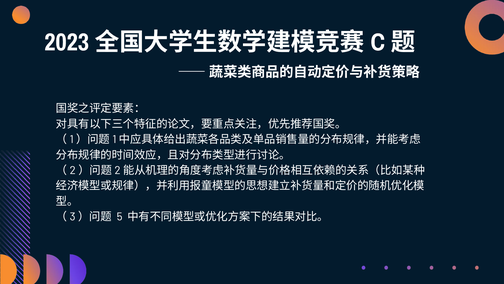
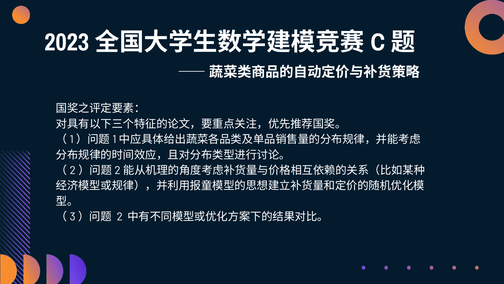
5: 5 -> 2
